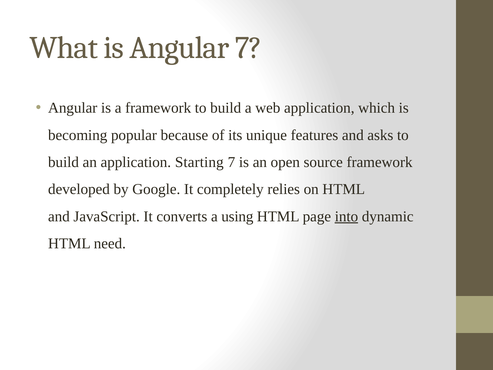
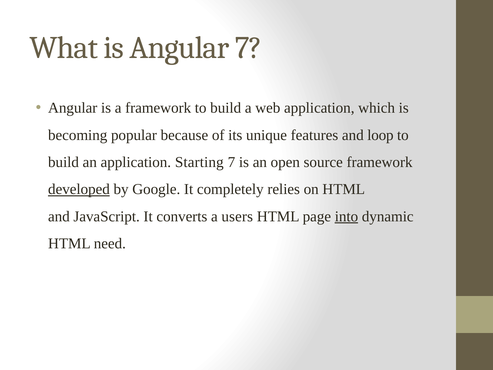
asks: asks -> loop
developed underline: none -> present
using: using -> users
